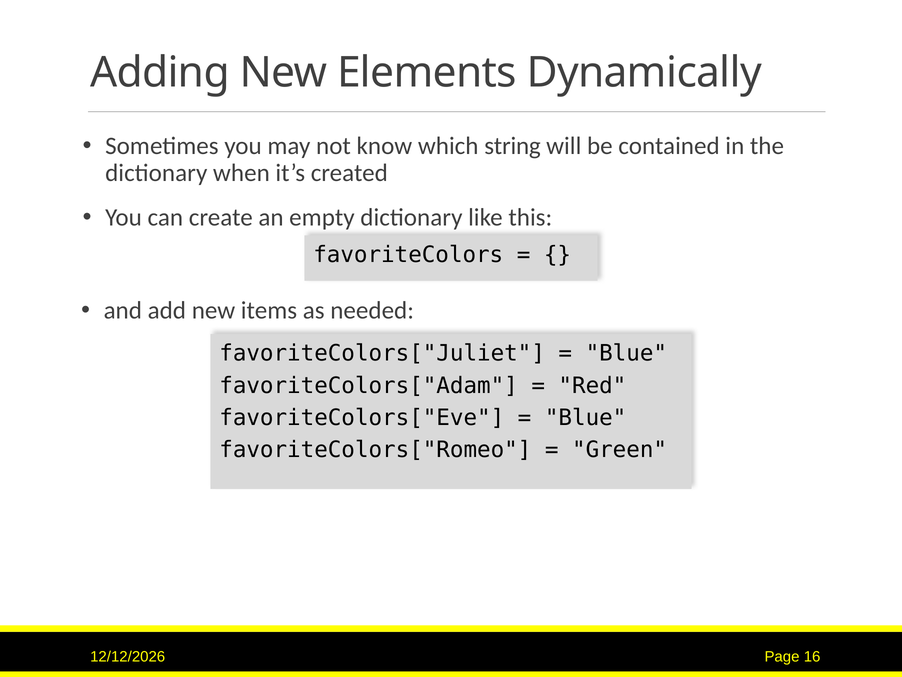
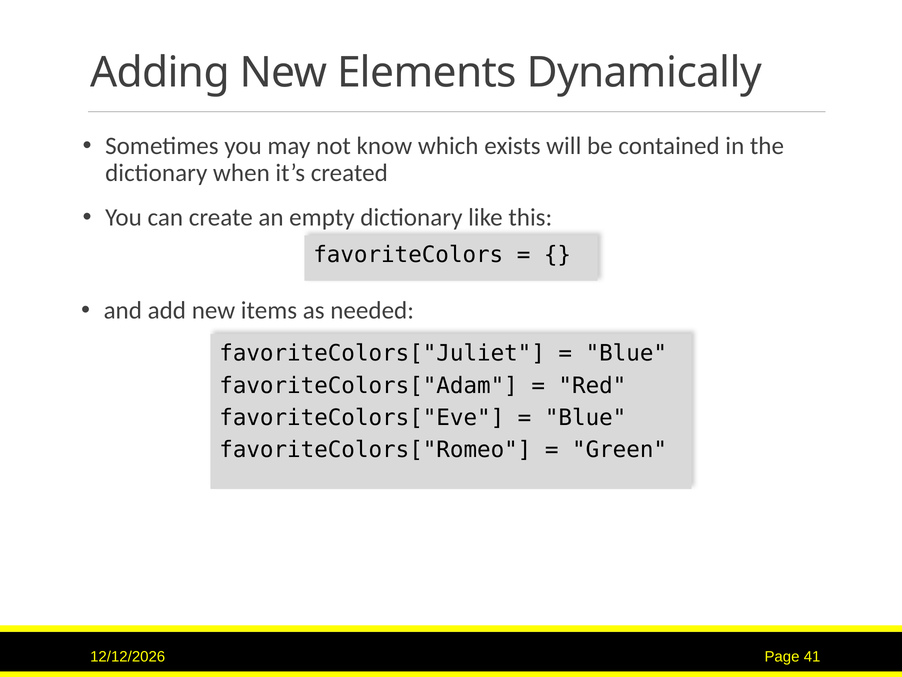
string: string -> exists
16: 16 -> 41
